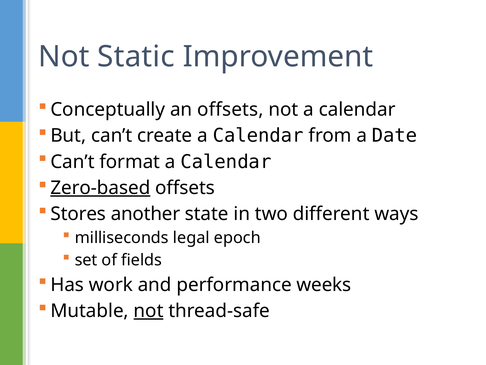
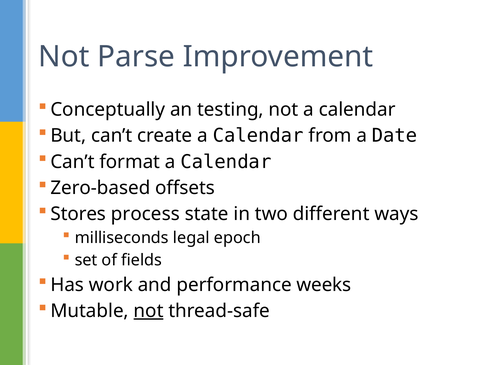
Static: Static -> Parse
an offsets: offsets -> testing
Zero-based underline: present -> none
another: another -> process
